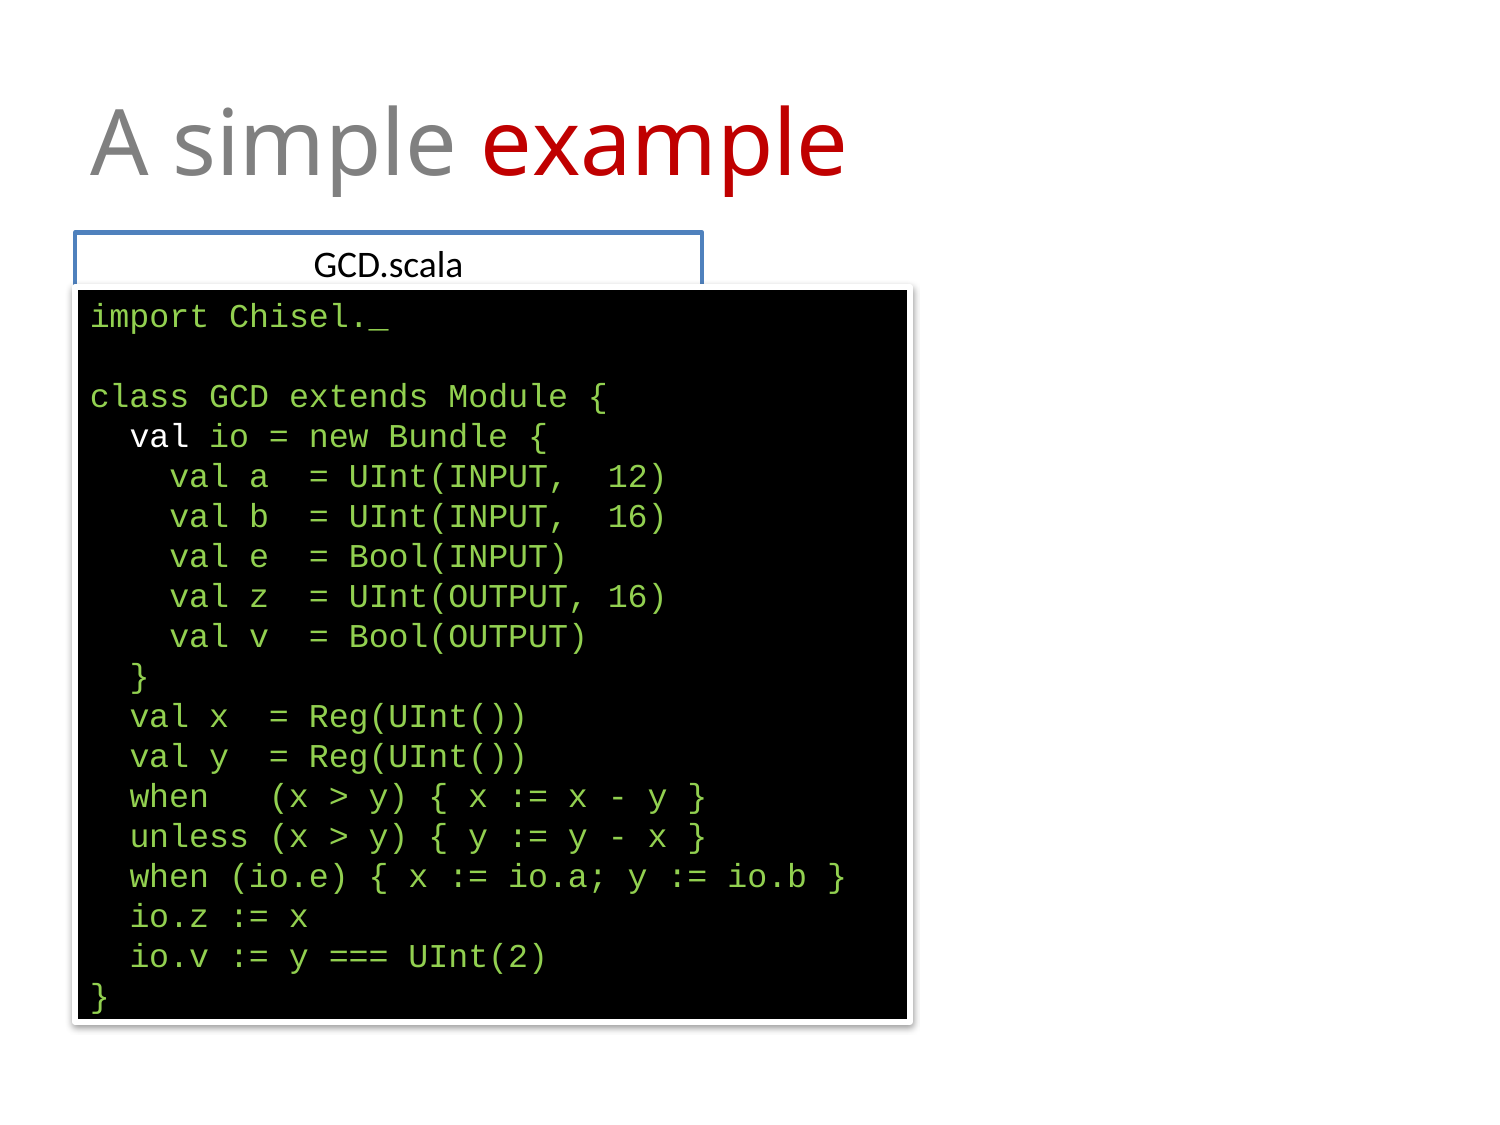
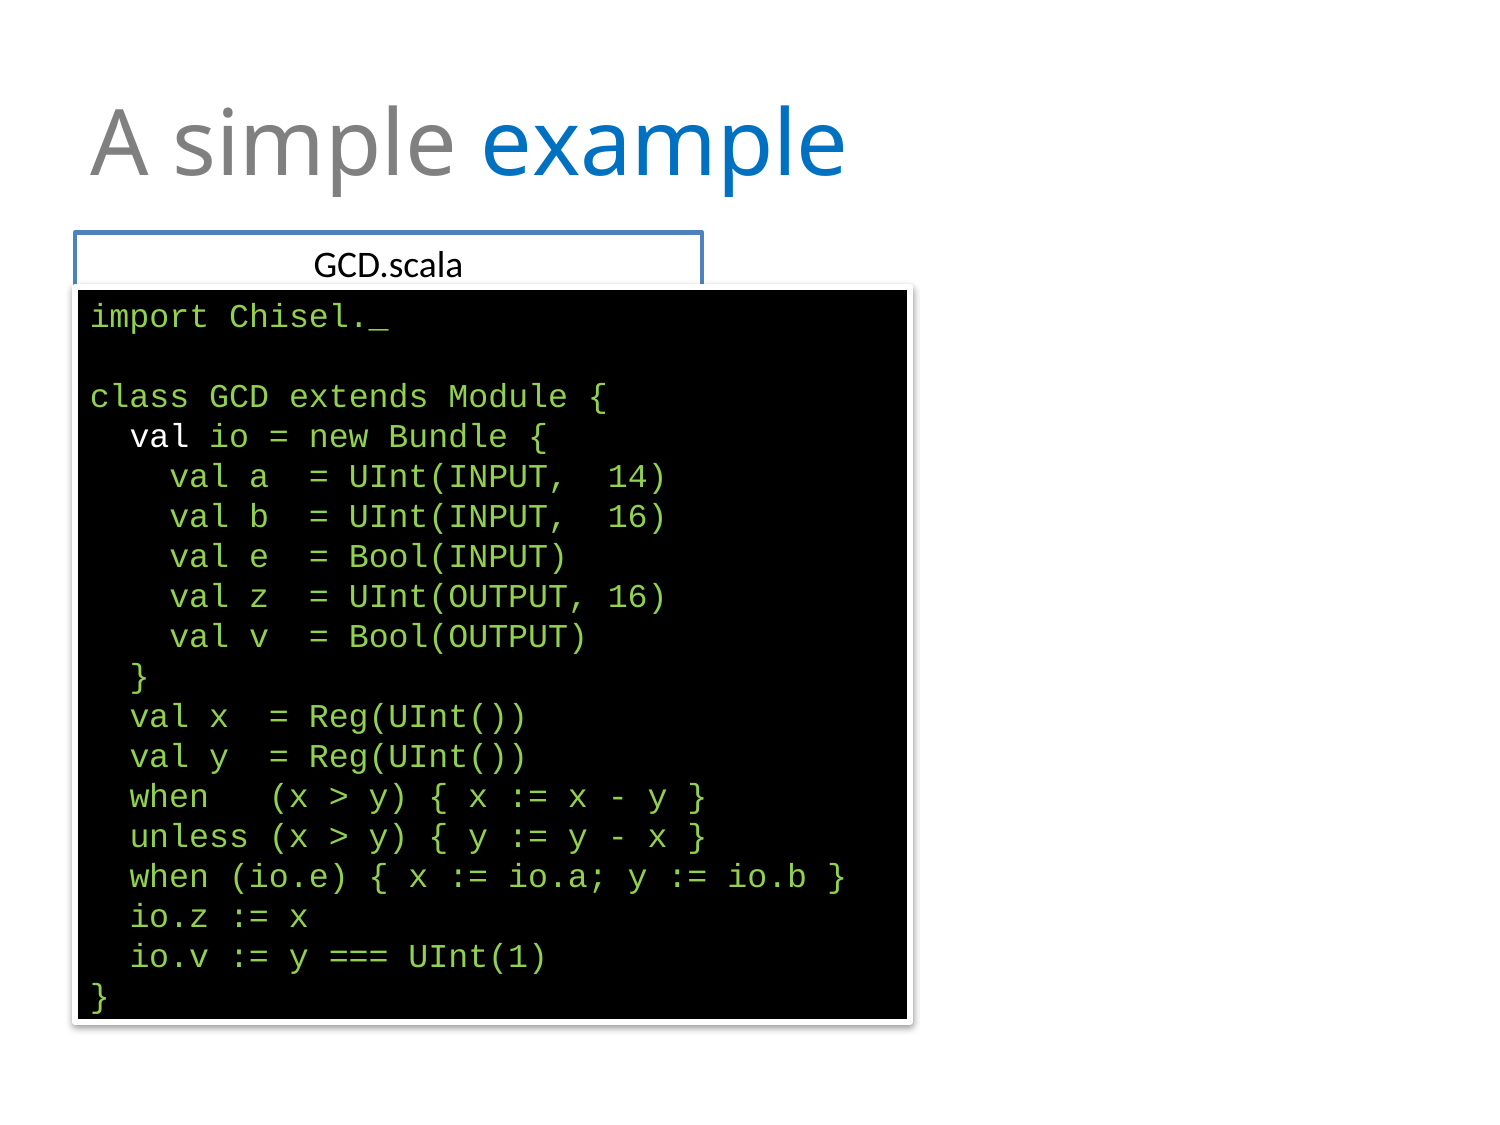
example colour: red -> blue
12: 12 -> 14
UInt(2: UInt(2 -> UInt(1
